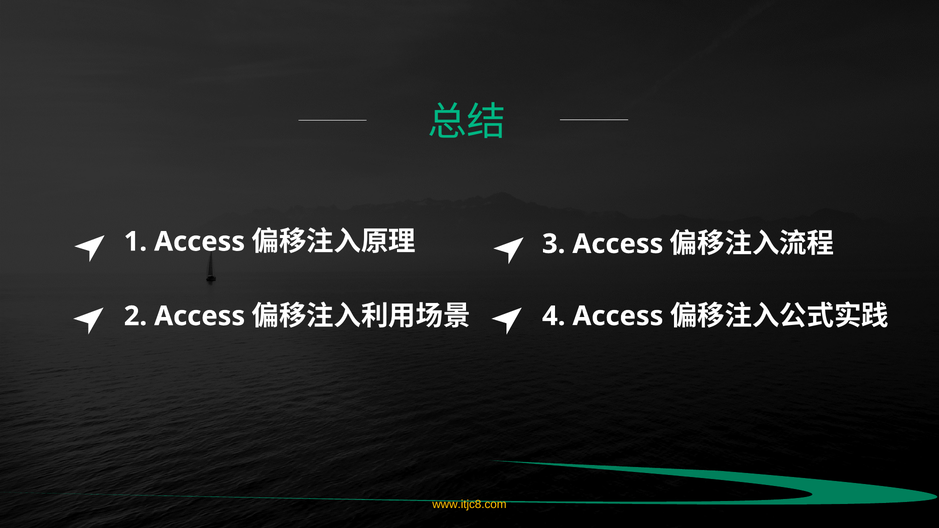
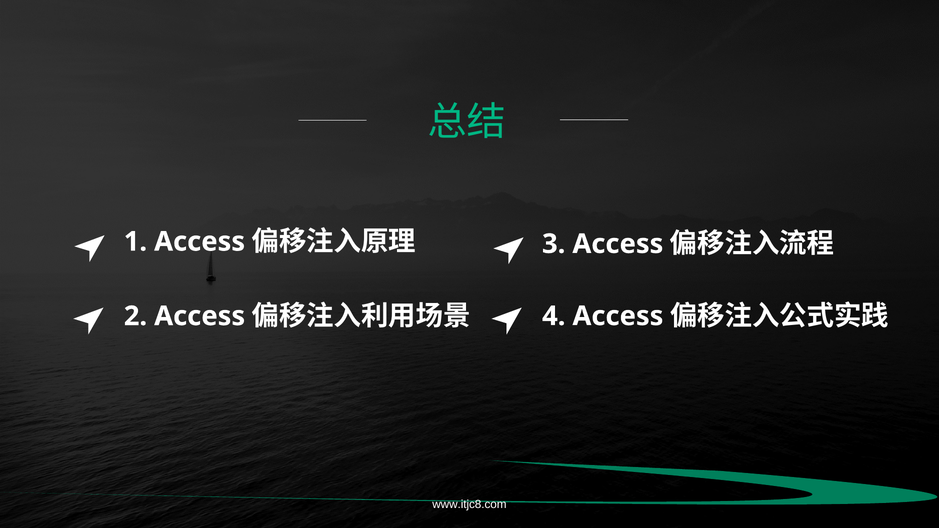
www.itjc8.com colour: yellow -> white
